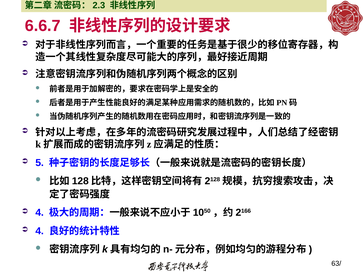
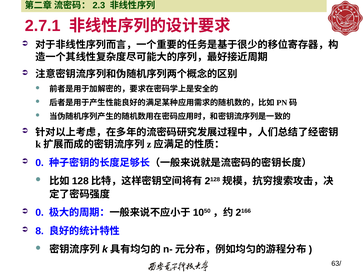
6.6.7: 6.6.7 -> 2.7.1
5 at (40, 163): 5 -> 0
4 at (40, 213): 4 -> 0
4 at (40, 231): 4 -> 8
